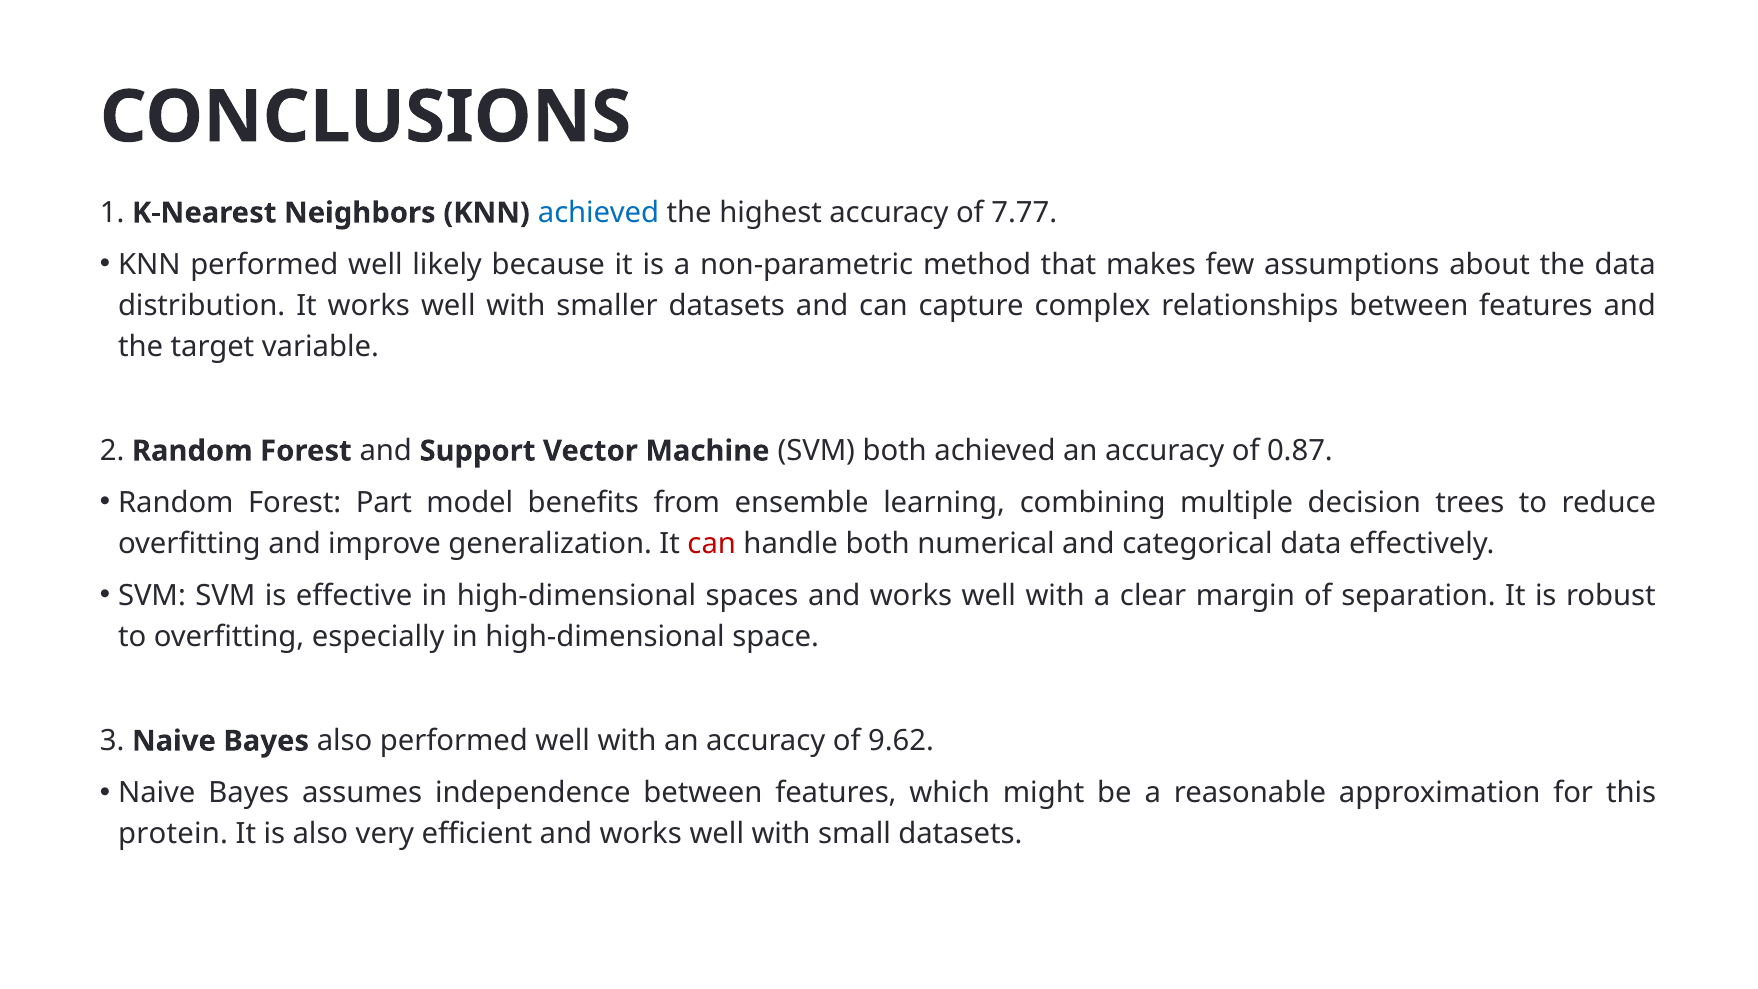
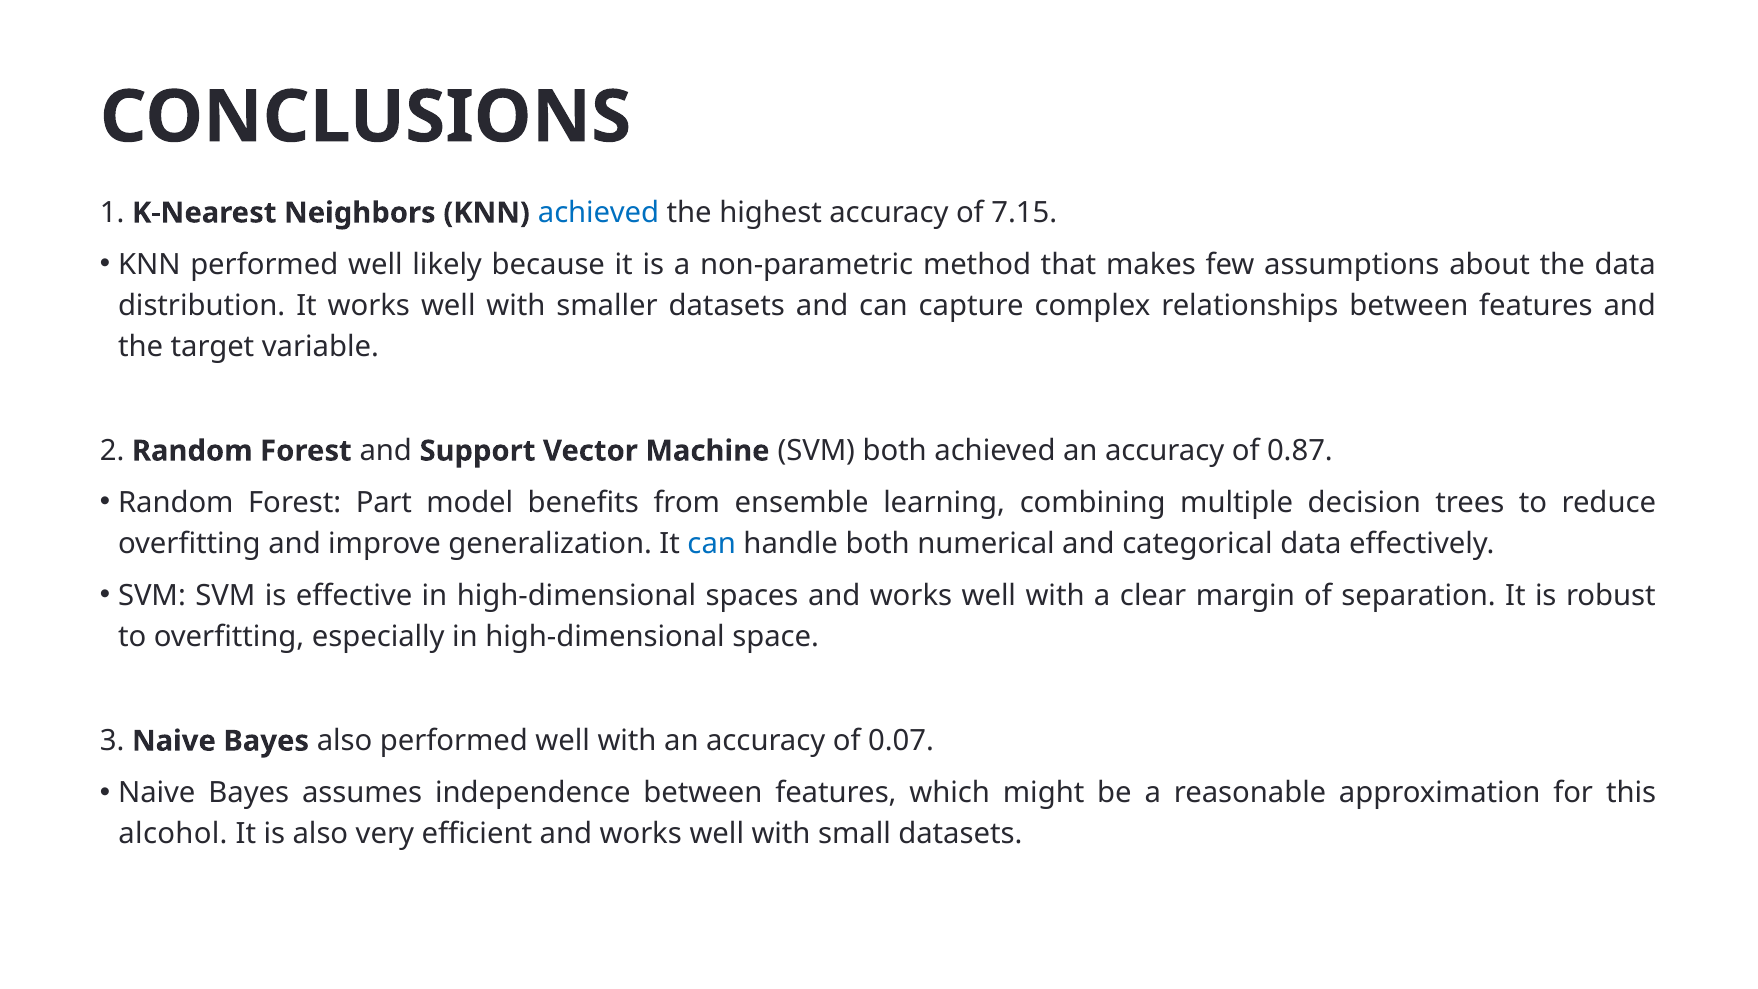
7.77: 7.77 -> 7.15
can at (712, 544) colour: red -> blue
9.62: 9.62 -> 0.07
protein: protein -> alcohol
